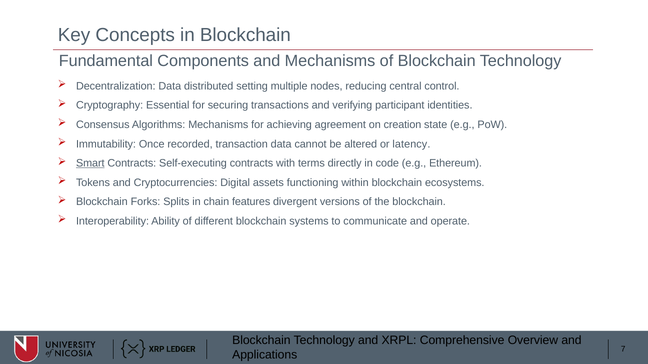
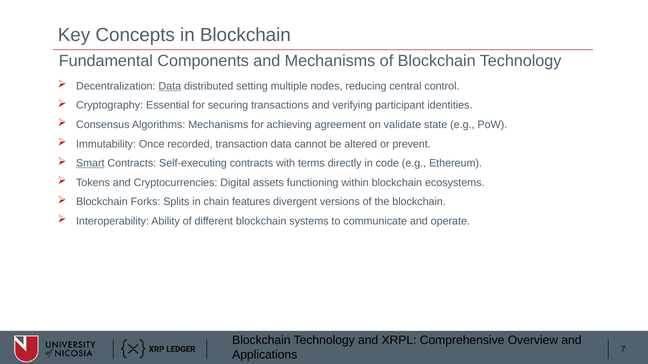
Data at (170, 86) underline: none -> present
creation: creation -> validate
latency: latency -> prevent
